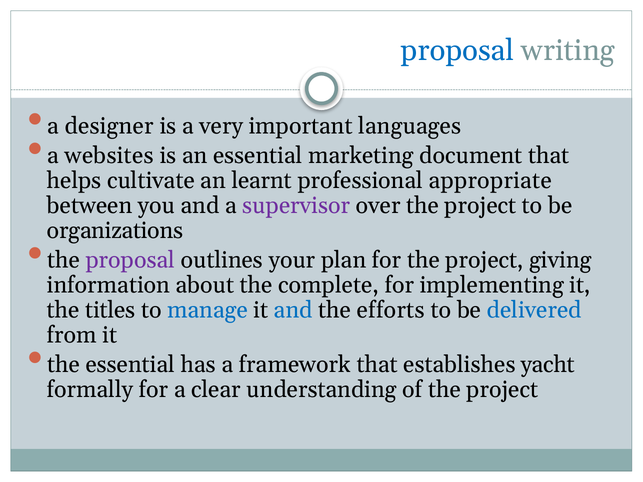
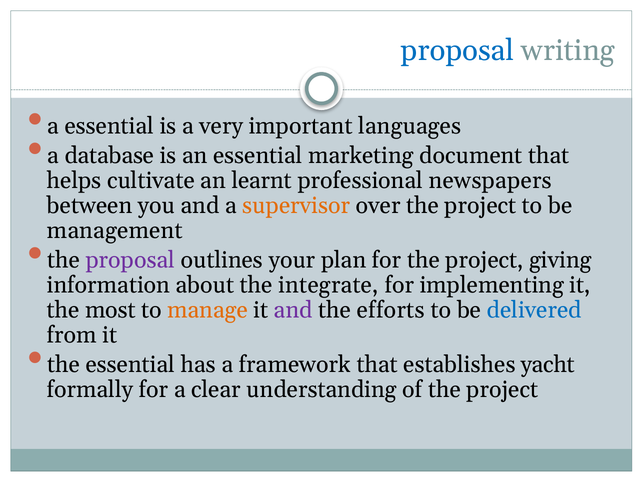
a designer: designer -> essential
websites: websites -> database
appropriate: appropriate -> newspapers
supervisor colour: purple -> orange
organizations: organizations -> management
complete: complete -> integrate
titles: titles -> most
manage colour: blue -> orange
and at (293, 310) colour: blue -> purple
